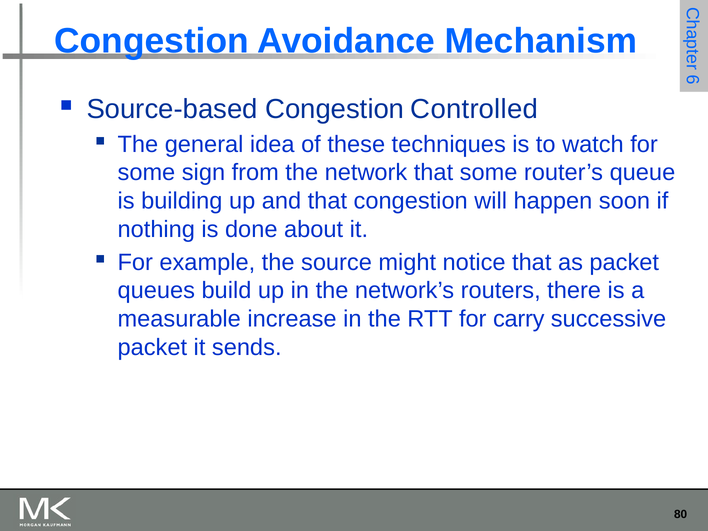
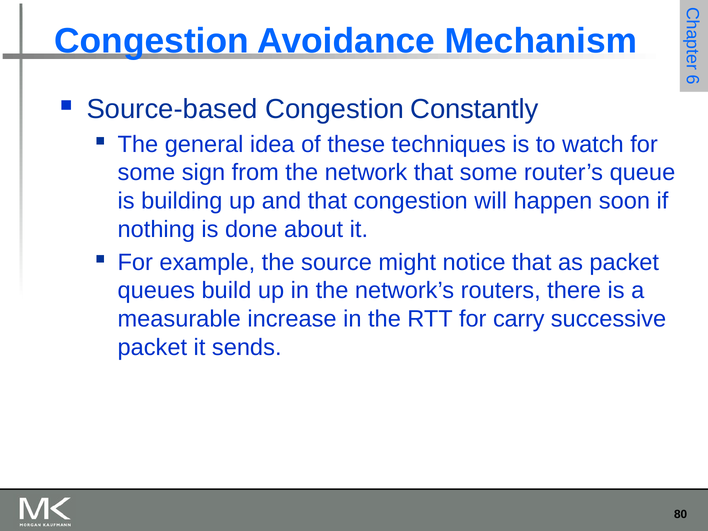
Controlled: Controlled -> Constantly
